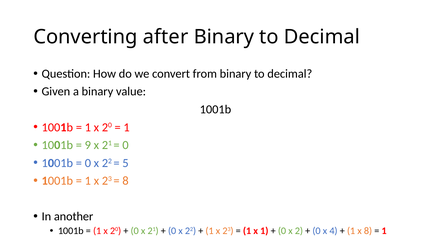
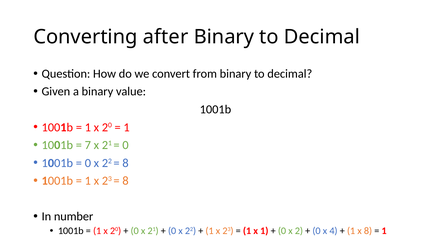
9: 9 -> 7
5 at (125, 163): 5 -> 8
another: another -> number
